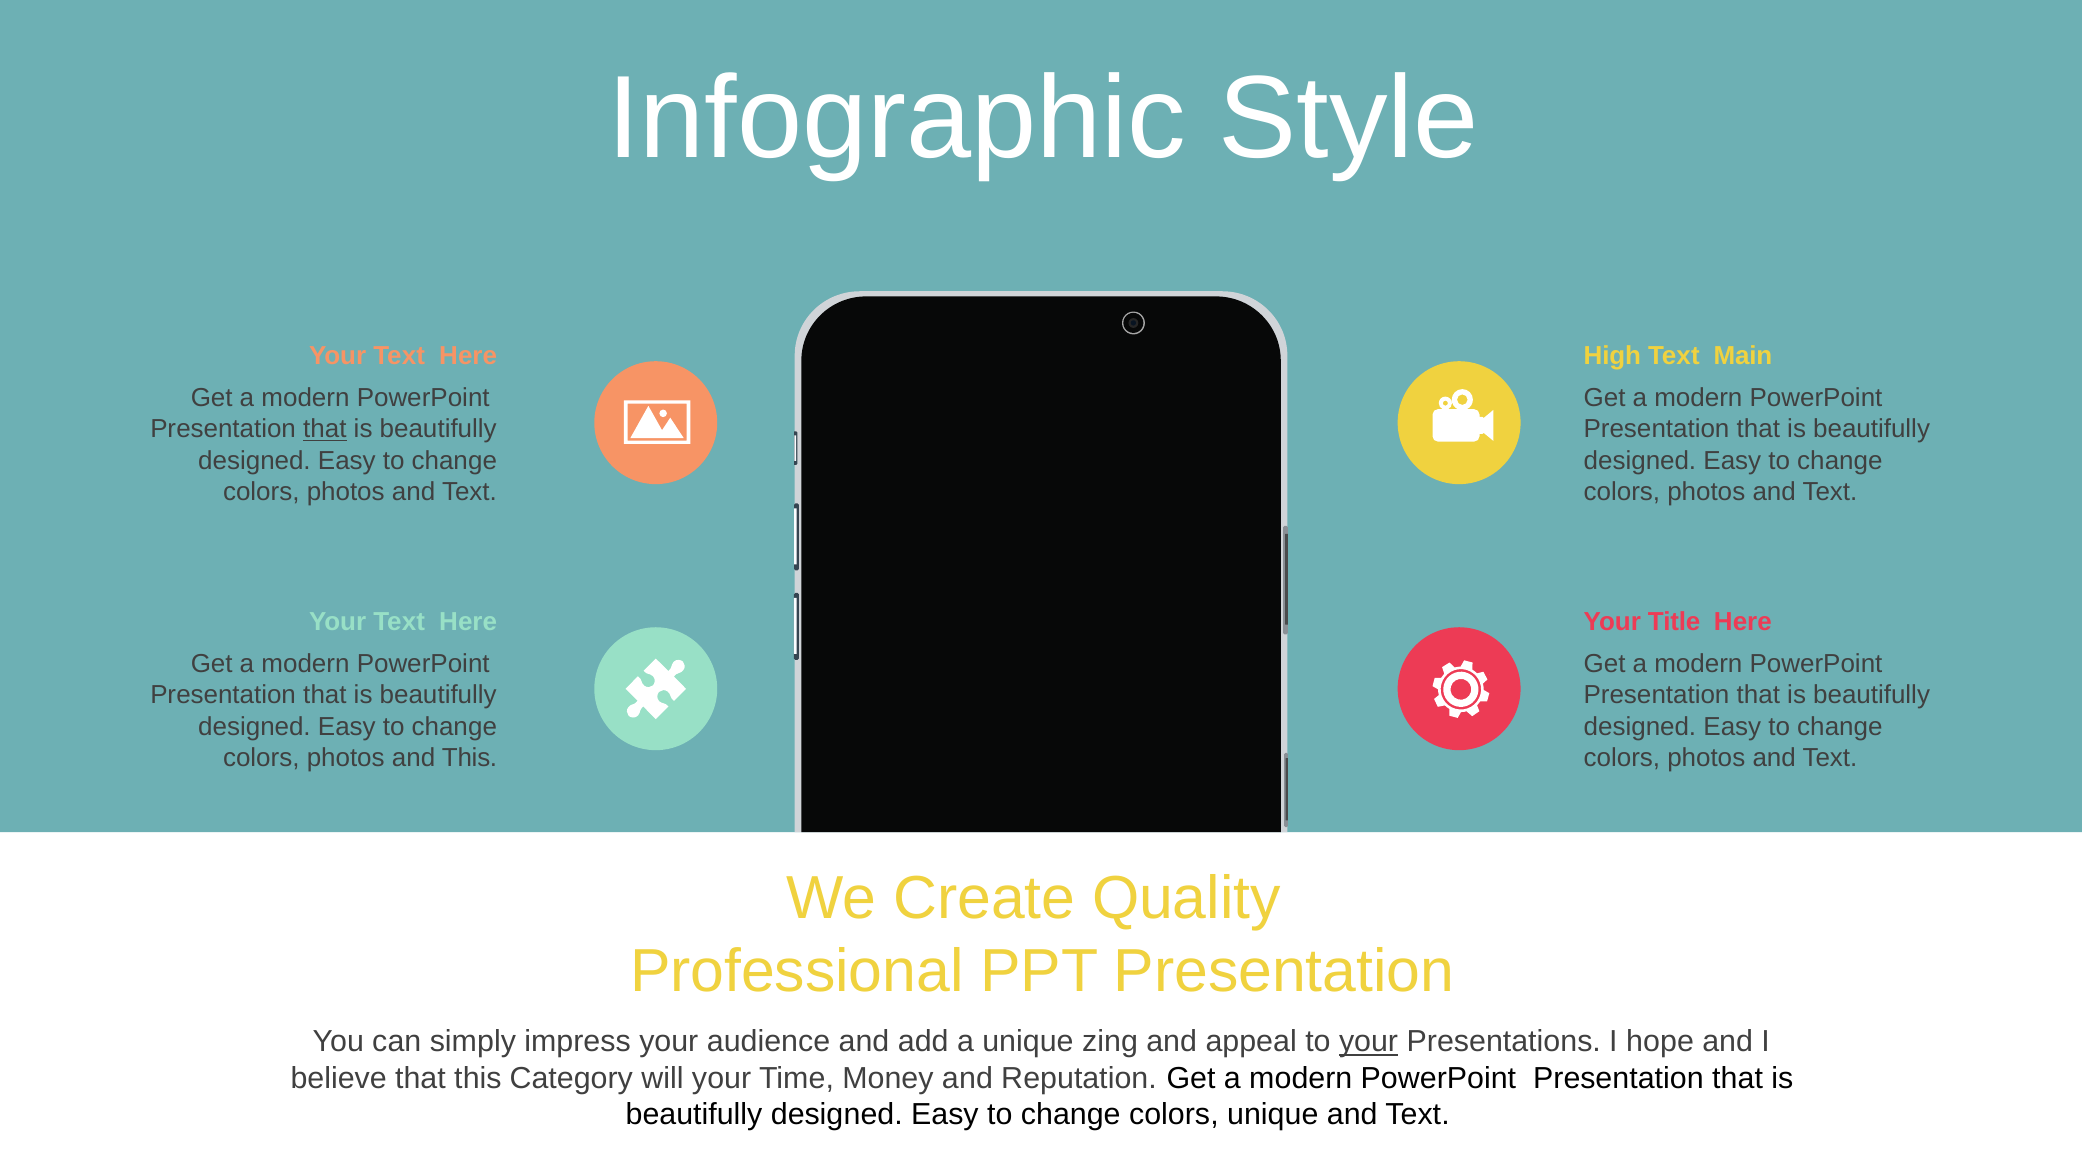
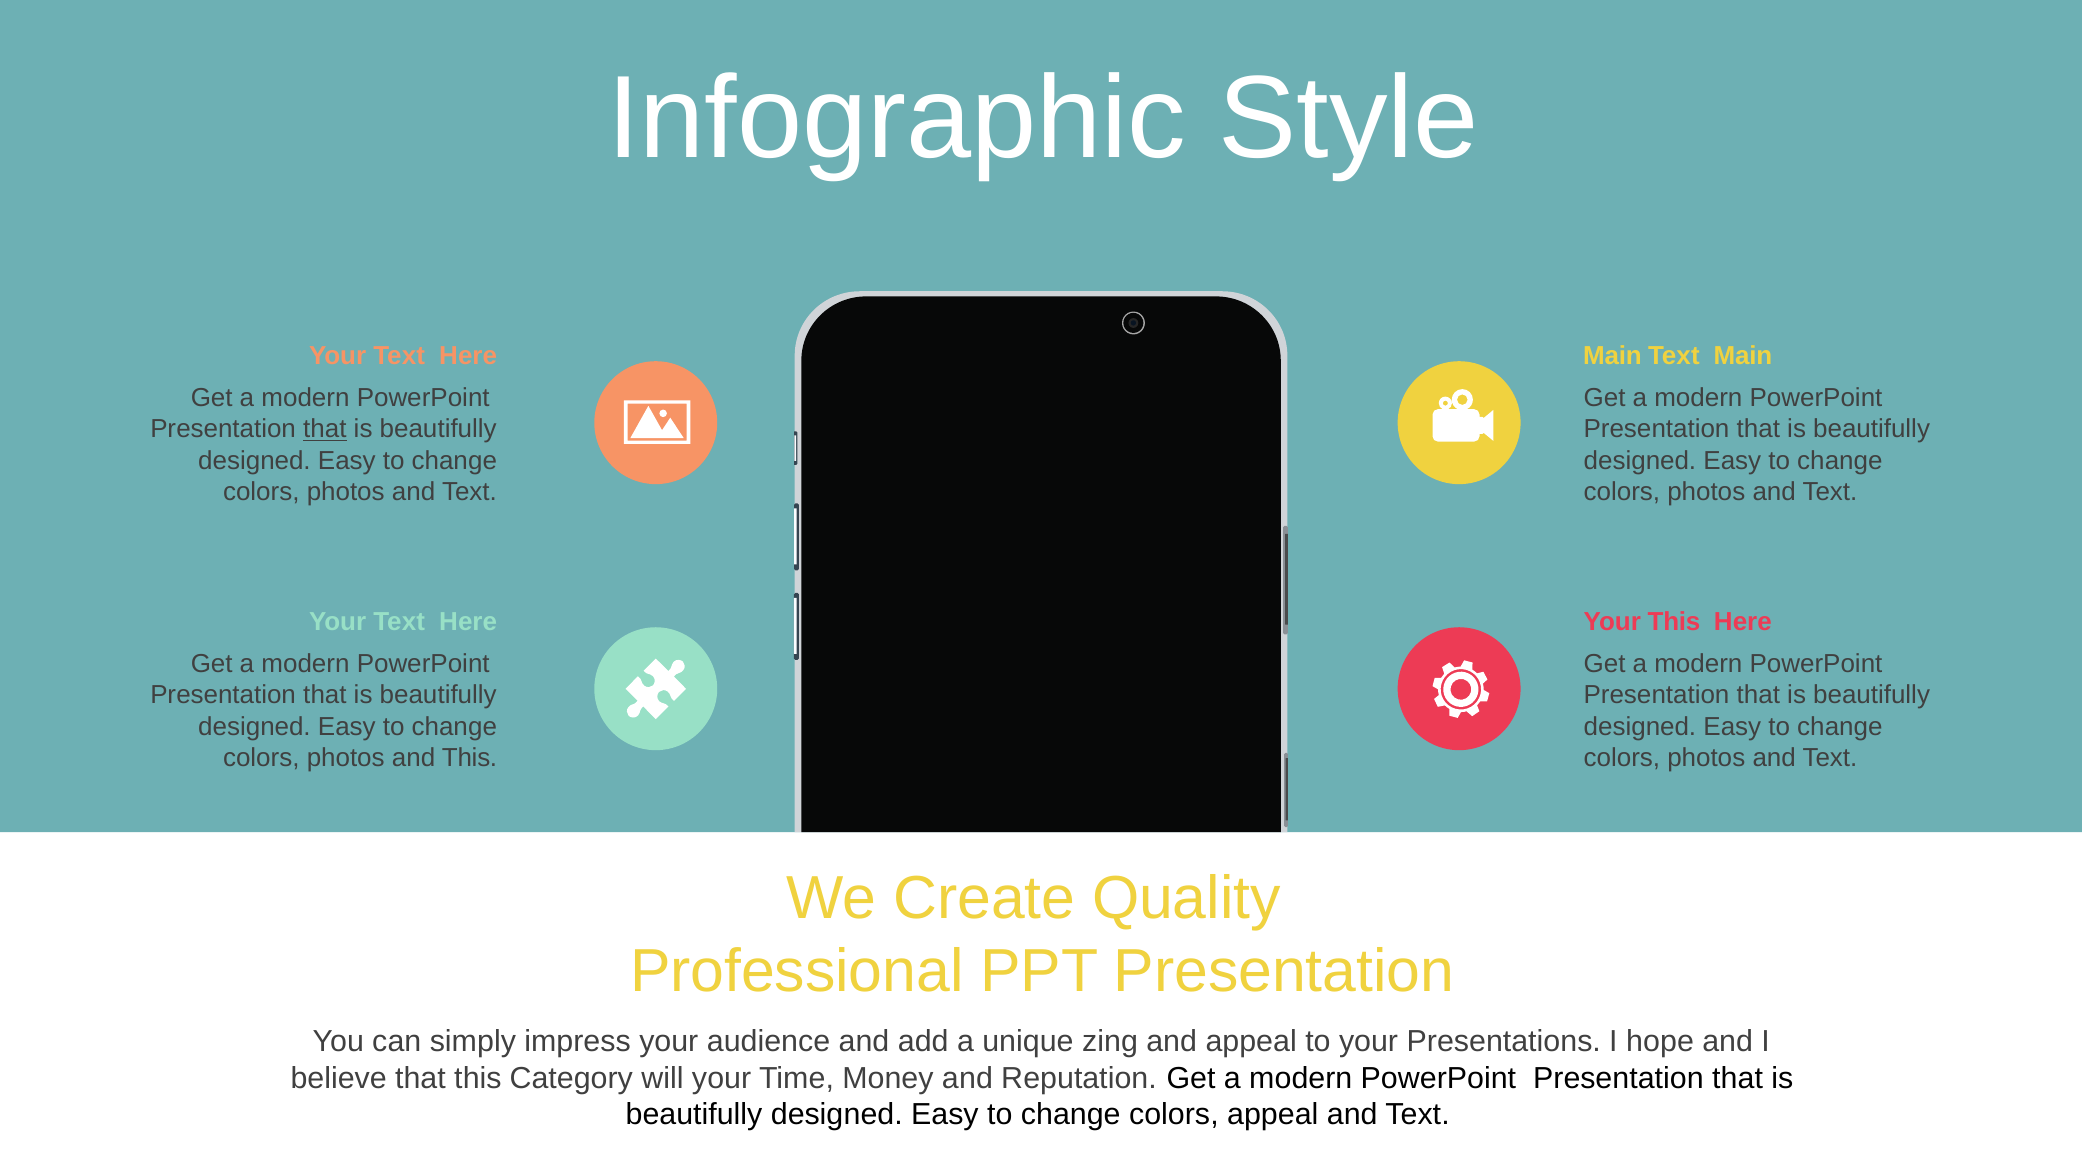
High at (1612, 356): High -> Main
Your Title: Title -> This
your at (1369, 1042) underline: present -> none
colors unique: unique -> appeal
